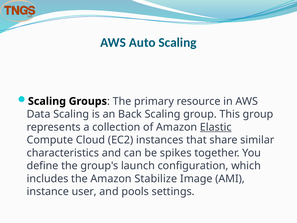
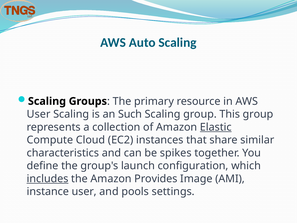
Data at (39, 114): Data -> User
Back: Back -> Such
includes underline: none -> present
Stabilize: Stabilize -> Provides
